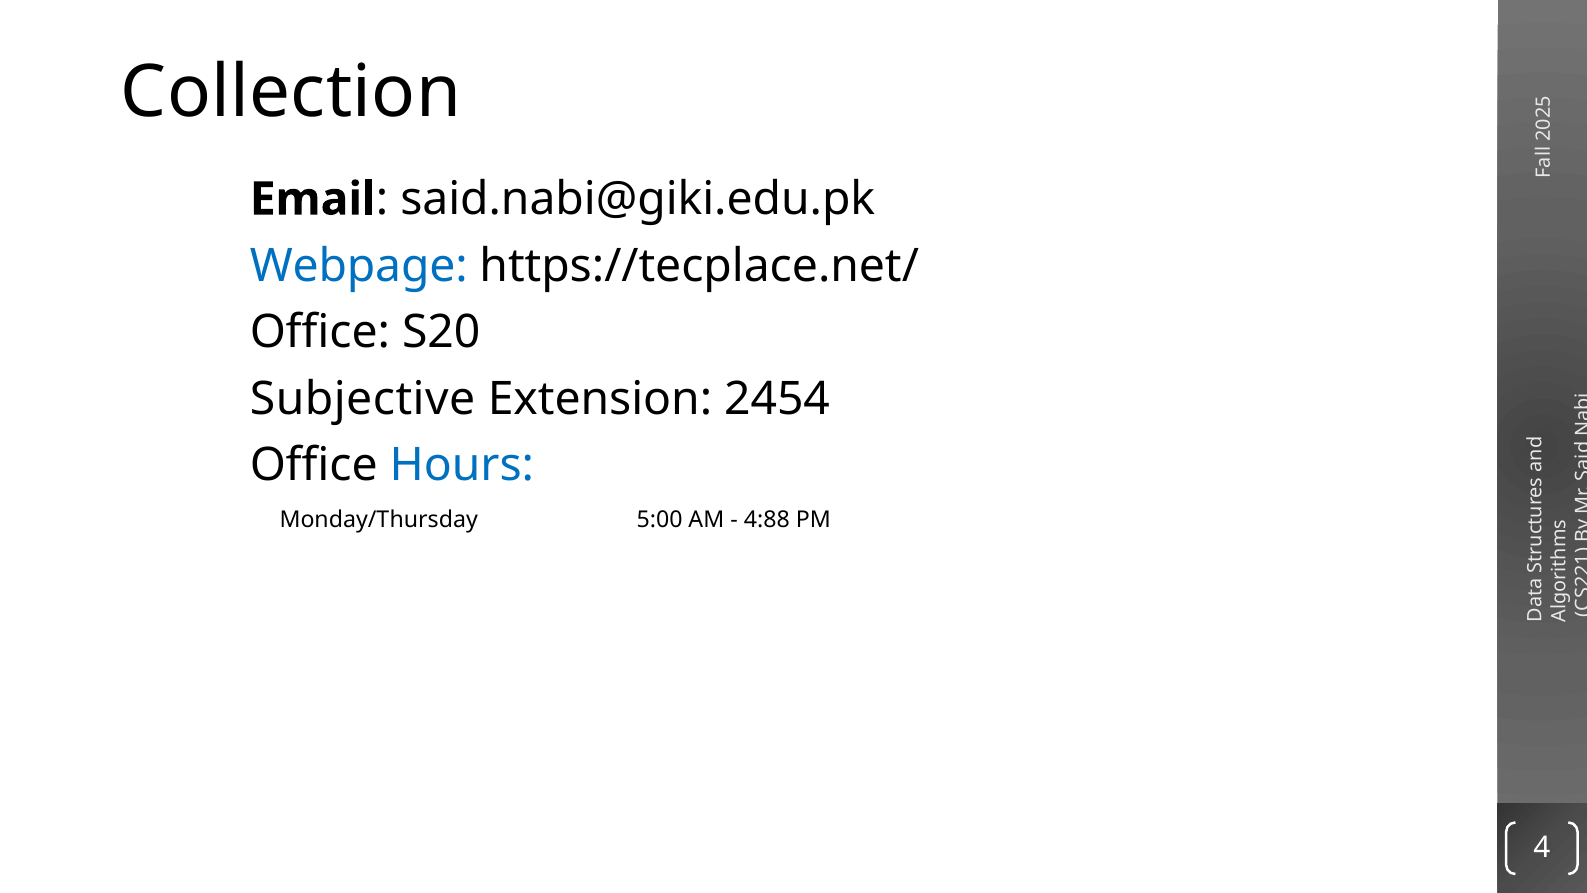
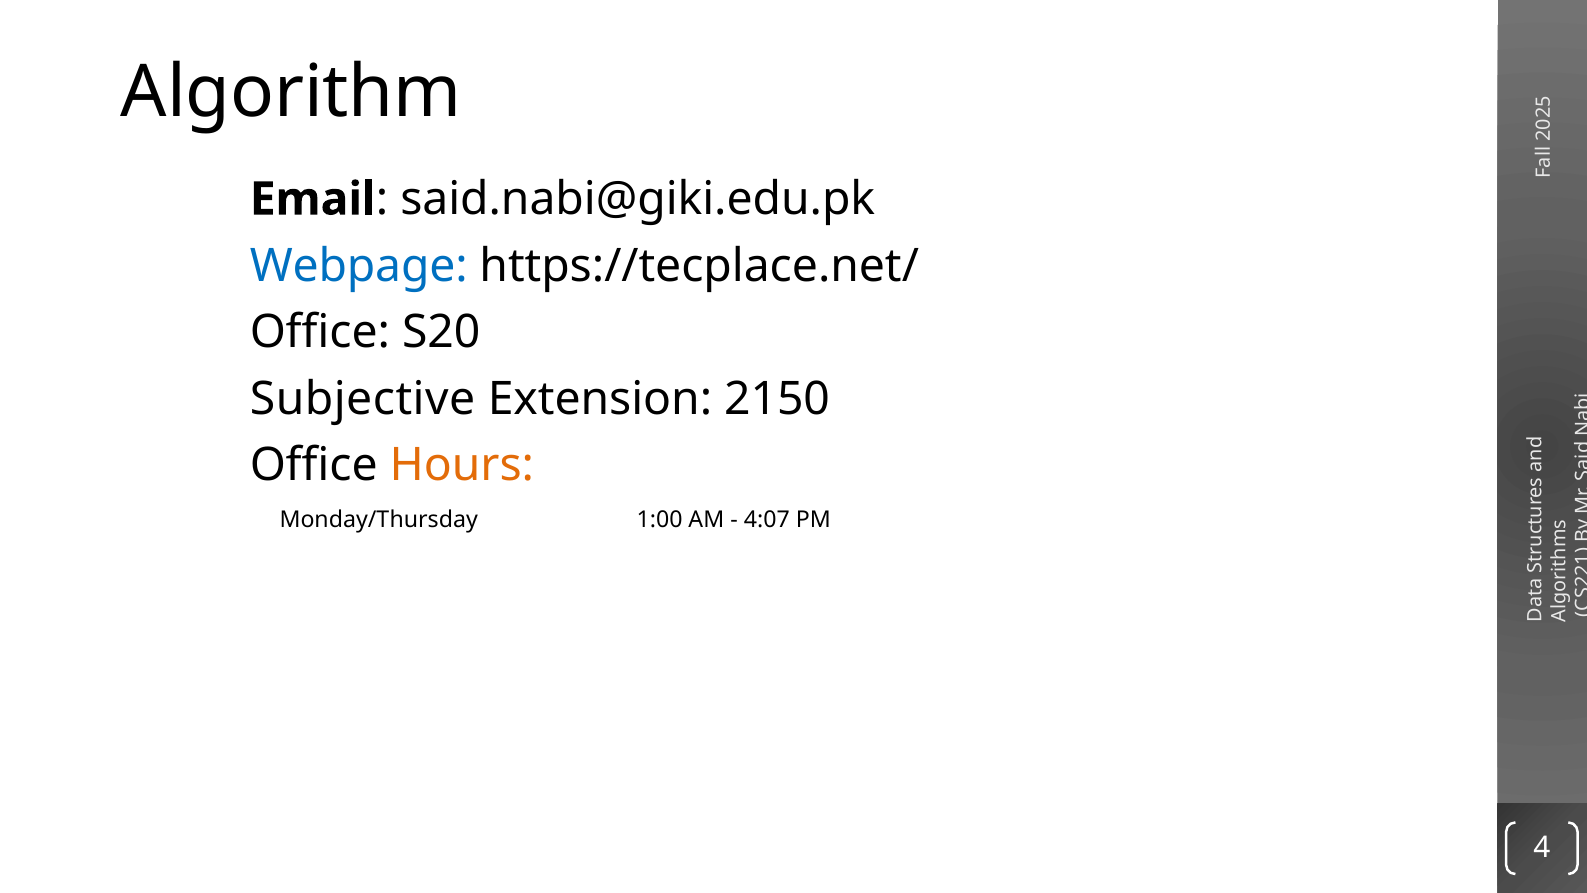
Collection: Collection -> Algorithm
2454: 2454 -> 2150
Hours colour: blue -> orange
5:00: 5:00 -> 1:00
4:88: 4:88 -> 4:07
